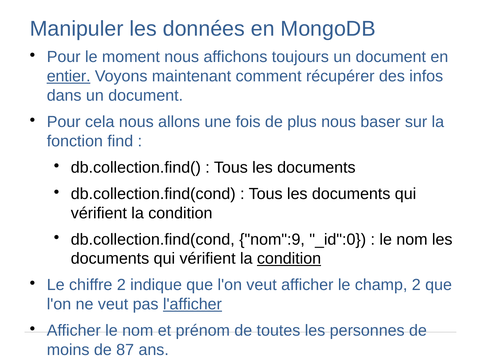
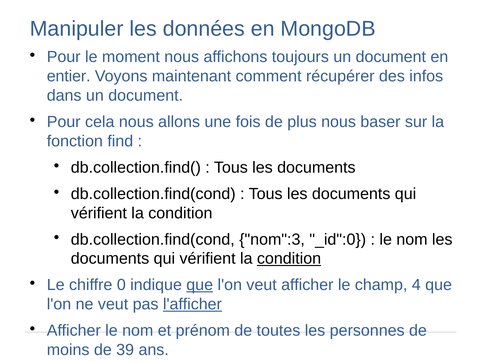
entier underline: present -> none
nom":9: nom":9 -> nom":3
chiffre 2: 2 -> 0
que at (200, 285) underline: none -> present
champ 2: 2 -> 4
87: 87 -> 39
